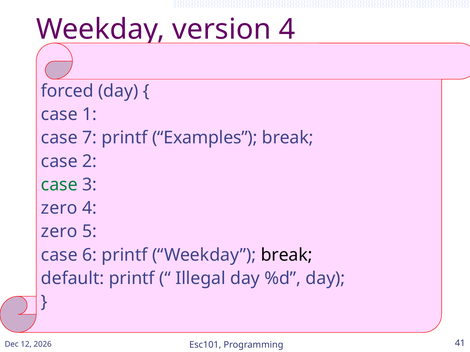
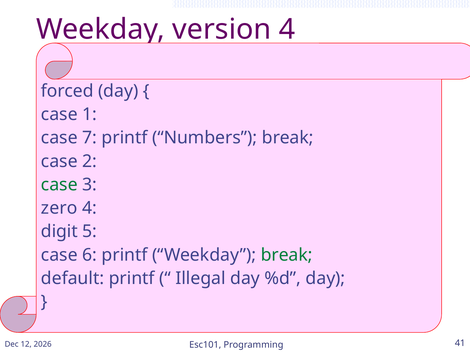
Examples: Examples -> Numbers
zero at (59, 232): zero -> digit
break at (287, 255) colour: black -> green
